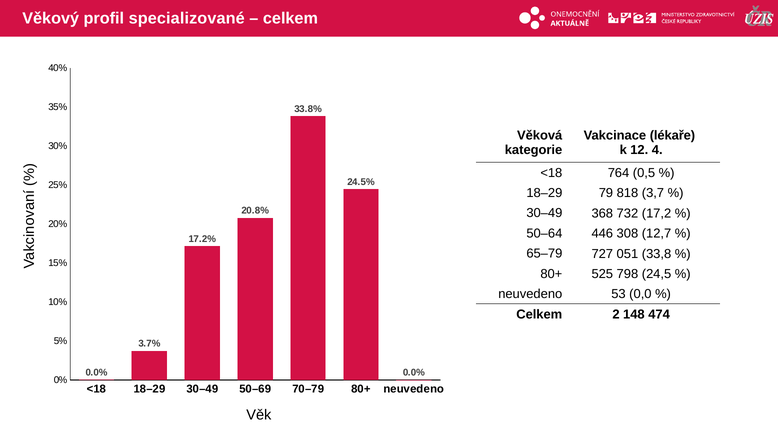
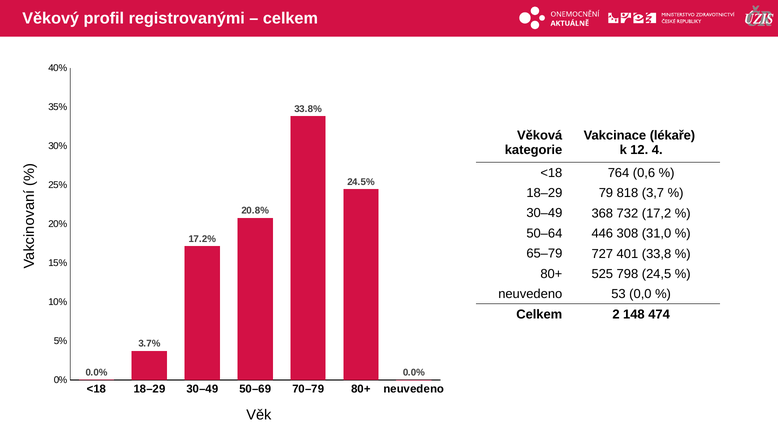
specializované: specializované -> registrovanými
0,5: 0,5 -> 0,6
12,7: 12,7 -> 31,0
051: 051 -> 401
